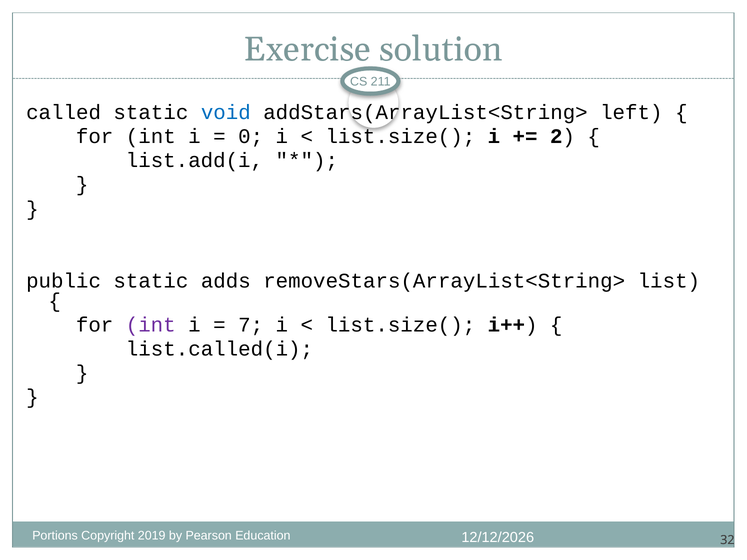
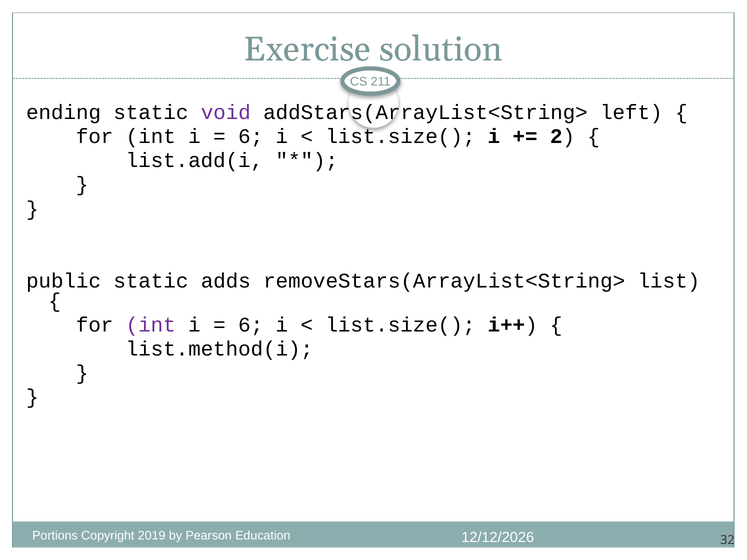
called: called -> ending
void colour: blue -> purple
0 at (251, 137): 0 -> 6
7 at (251, 325): 7 -> 6
list.called(i: list.called(i -> list.method(i
